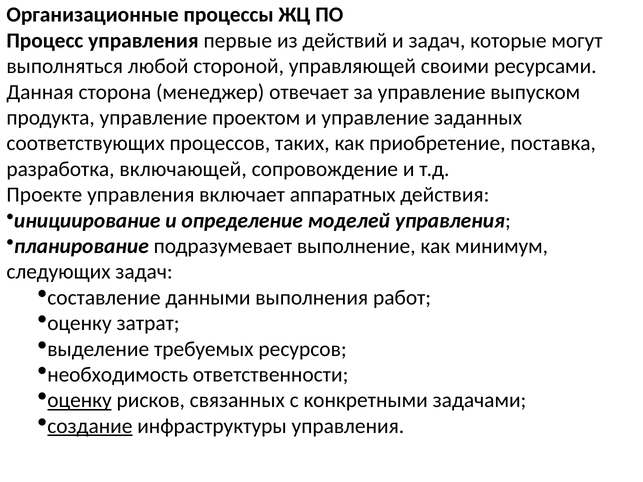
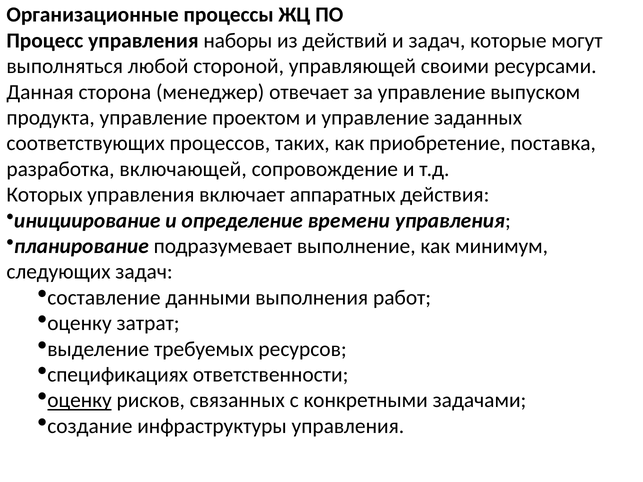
первые: первые -> наборы
Проекте: Проекте -> Которых
моделей: моделей -> времени
необходимость: необходимость -> спецификациях
создание underline: present -> none
